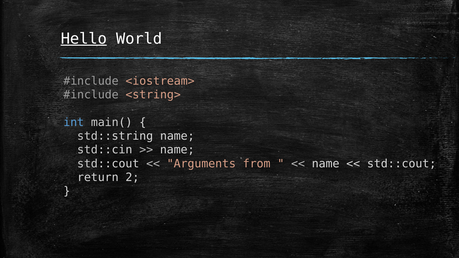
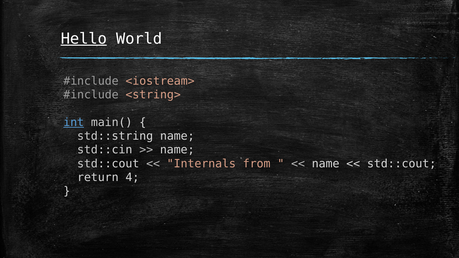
int underline: none -> present
Arguments: Arguments -> Internals
2: 2 -> 4
